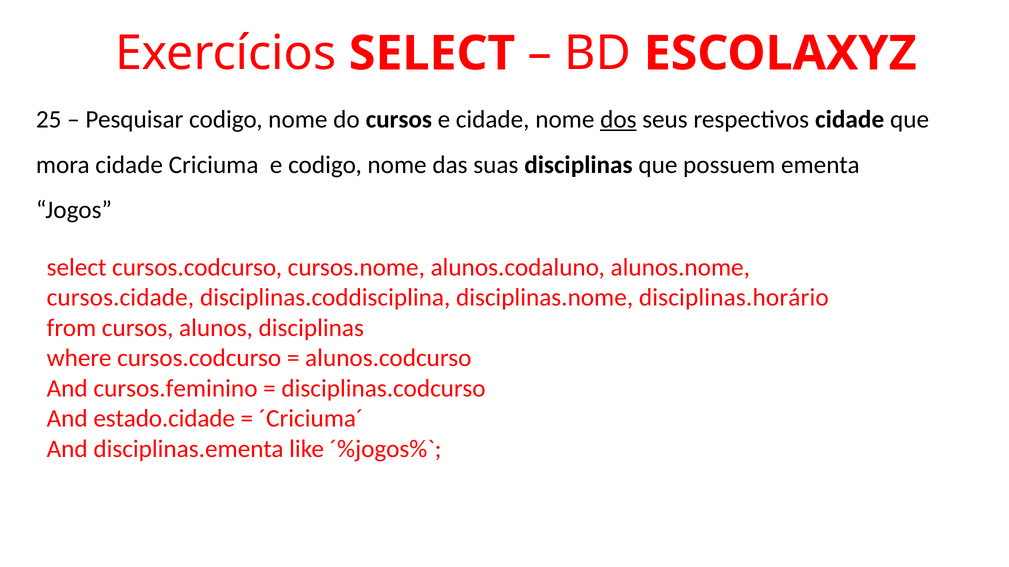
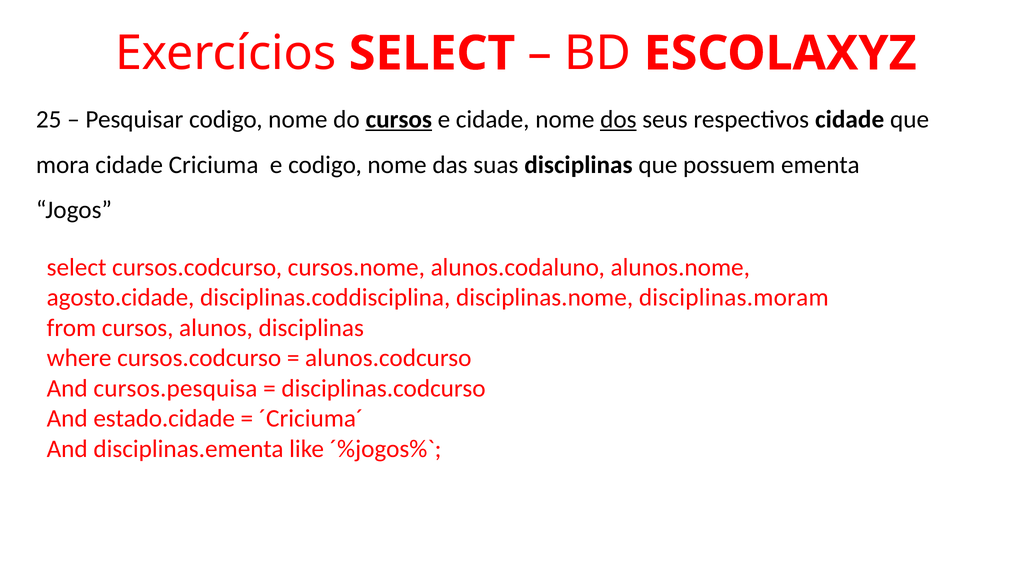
cursos at (399, 120) underline: none -> present
cursos.cidade: cursos.cidade -> agosto.cidade
disciplinas.horário: disciplinas.horário -> disciplinas.moram
cursos.feminino: cursos.feminino -> cursos.pesquisa
